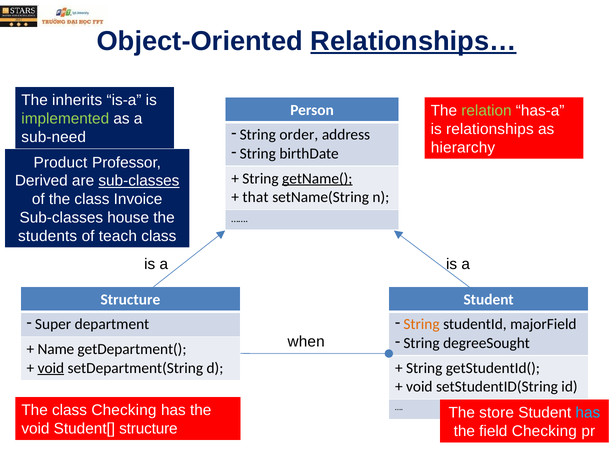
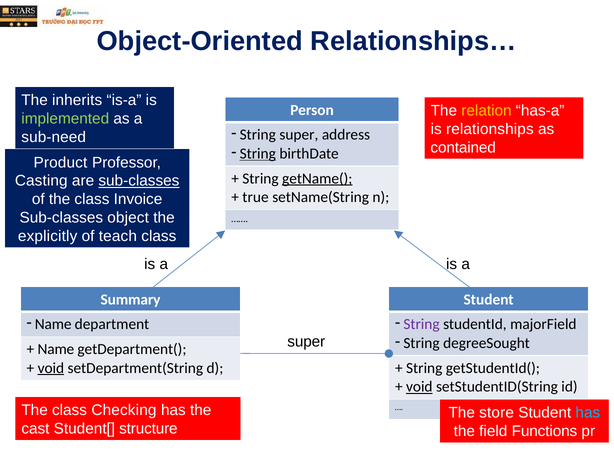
Relationships… underline: present -> none
relation colour: light green -> yellow
String order: order -> super
hierarchy: hierarchy -> contained
String at (258, 153) underline: none -> present
Derived: Derived -> Casting
that: that -> true
house: house -> object
students: students -> explicitly
Structure at (130, 299): Structure -> Summary
Super at (53, 324): Super -> Name
String at (422, 324) colour: orange -> purple
when at (306, 342): when -> super
void at (419, 386) underline: none -> present
void at (35, 428): void -> cast
field Checking: Checking -> Functions
